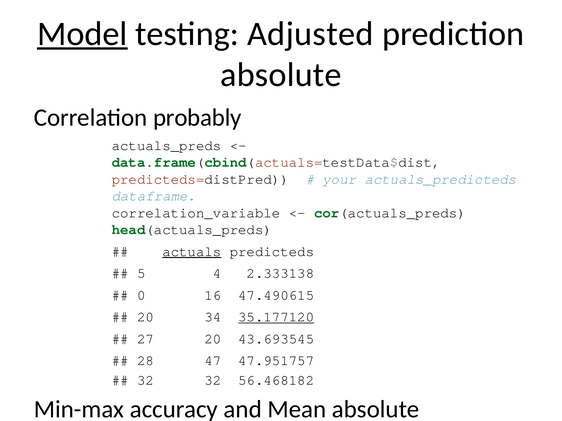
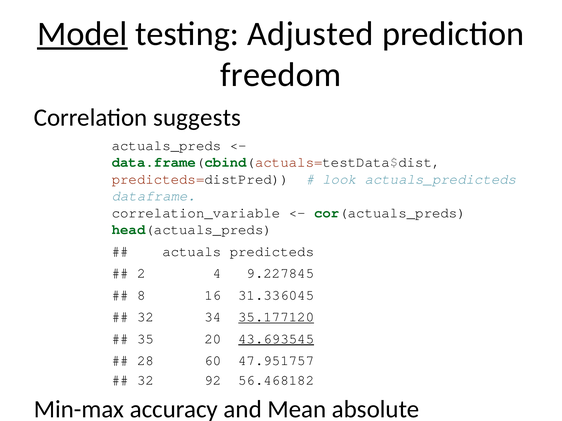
absolute at (281, 75): absolute -> freedom
probably: probably -> suggests
your: your -> look
actuals underline: present -> none
5: 5 -> 2
2.333138: 2.333138 -> 9.227845
0: 0 -> 8
47.490615: 47.490615 -> 31.336045
20 at (146, 317): 20 -> 32
27: 27 -> 35
43.693545 underline: none -> present
47: 47 -> 60
32 32: 32 -> 92
